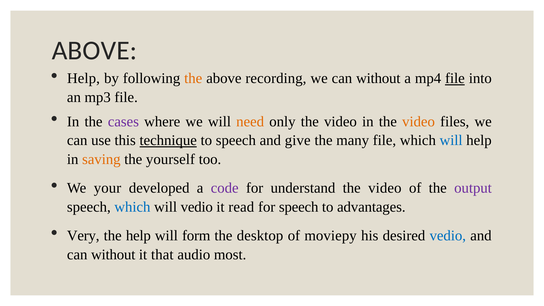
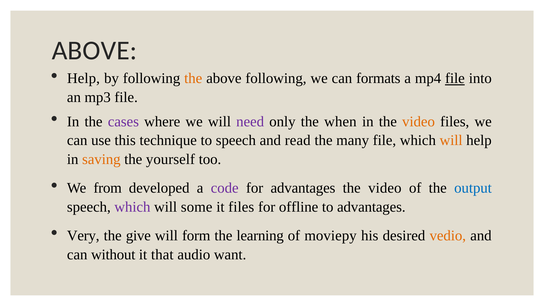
above recording: recording -> following
we can without: without -> formats
need colour: orange -> purple
only the video: video -> when
technique underline: present -> none
give: give -> read
will at (451, 140) colour: blue -> orange
your: your -> from
for understand: understand -> advantages
output colour: purple -> blue
which at (132, 207) colour: blue -> purple
will vedio: vedio -> some
it read: read -> files
for speech: speech -> offline
the help: help -> give
desktop: desktop -> learning
vedio at (448, 236) colour: blue -> orange
most: most -> want
